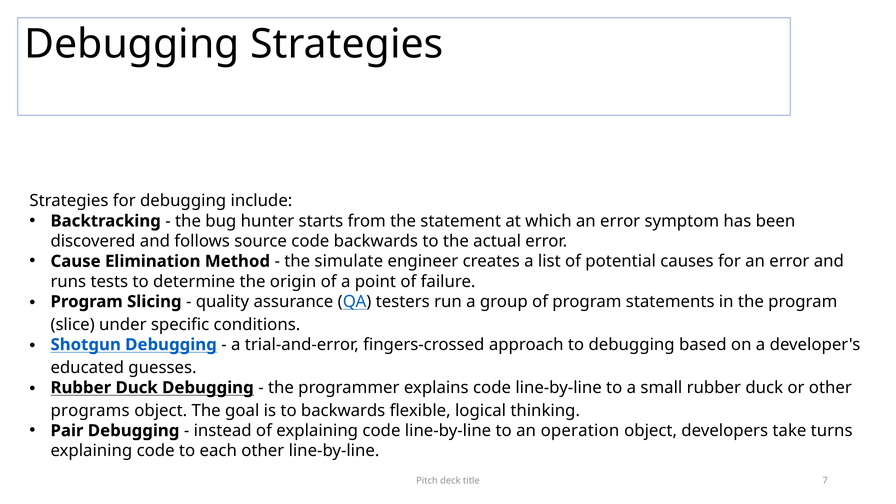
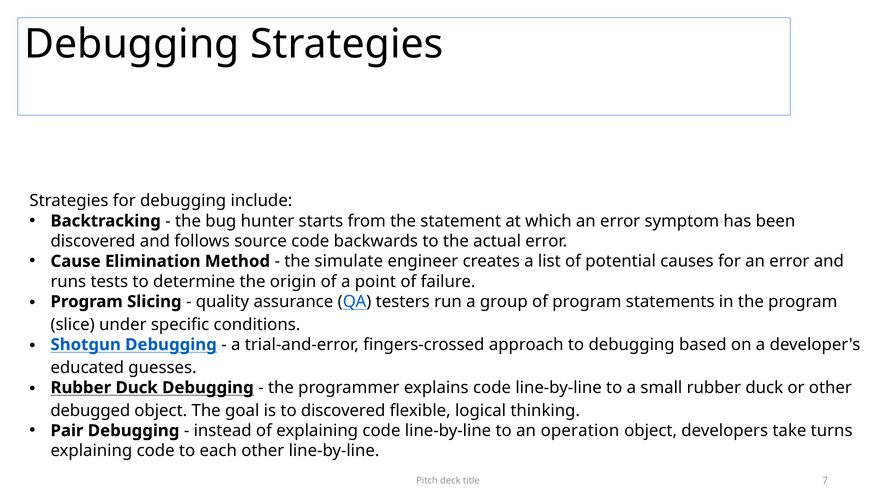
programs: programs -> debugged
to backwards: backwards -> discovered
